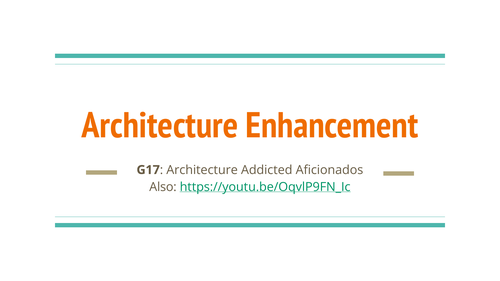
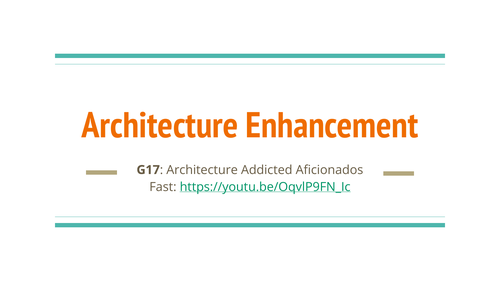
Also: Also -> Fast
